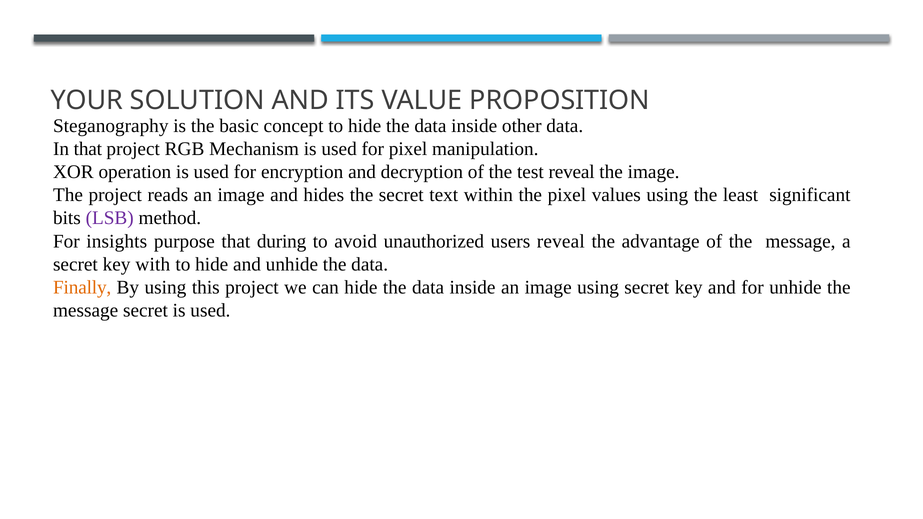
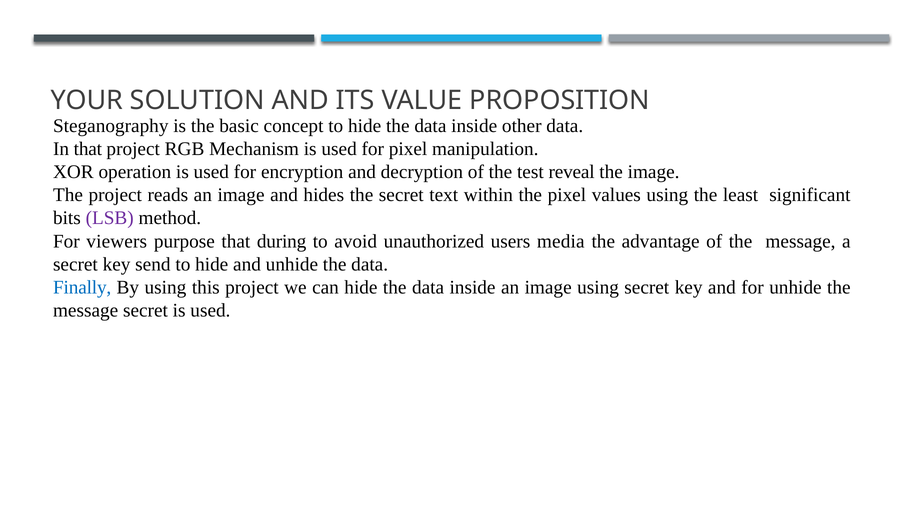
insights: insights -> viewers
users reveal: reveal -> media
with: with -> send
Finally colour: orange -> blue
